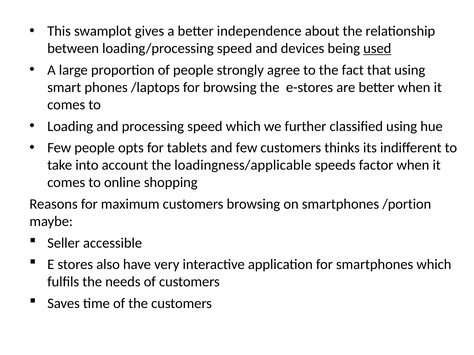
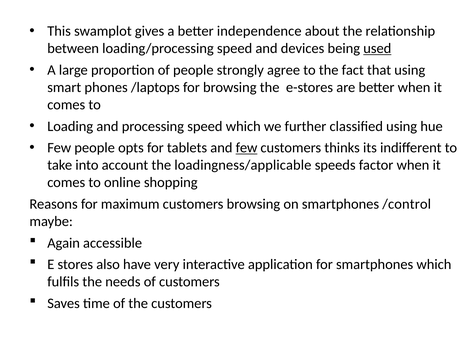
few at (247, 148) underline: none -> present
/portion: /portion -> /control
Seller: Seller -> Again
